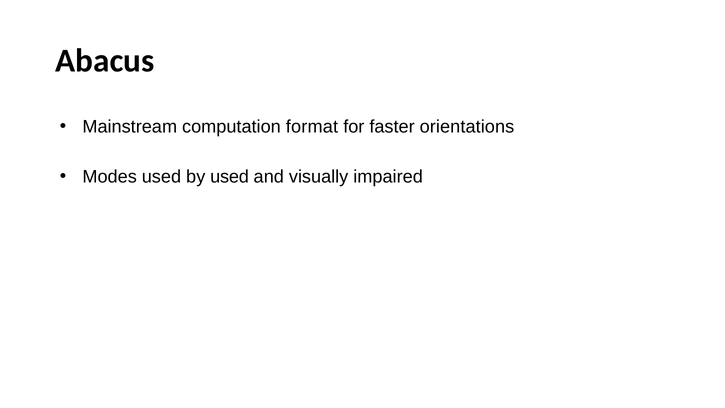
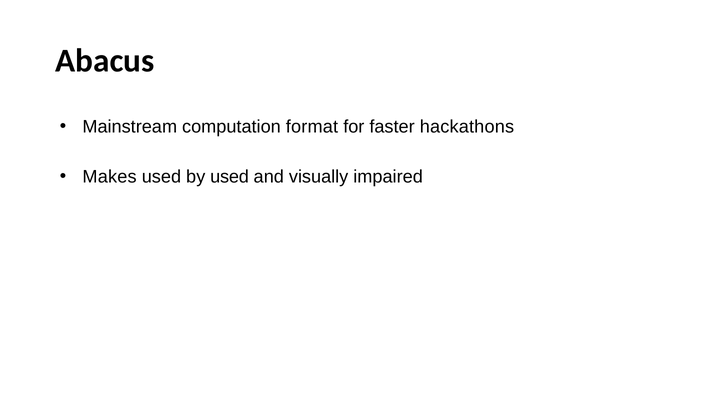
orientations: orientations -> hackathons
Modes: Modes -> Makes
